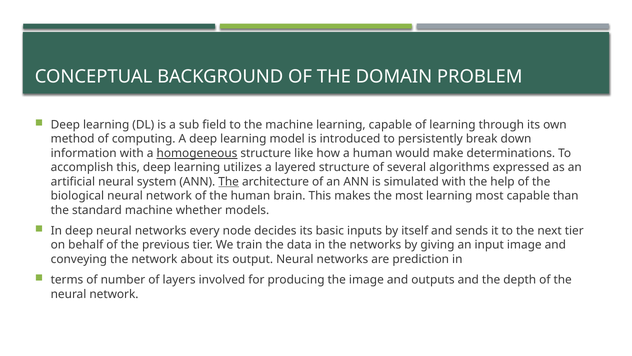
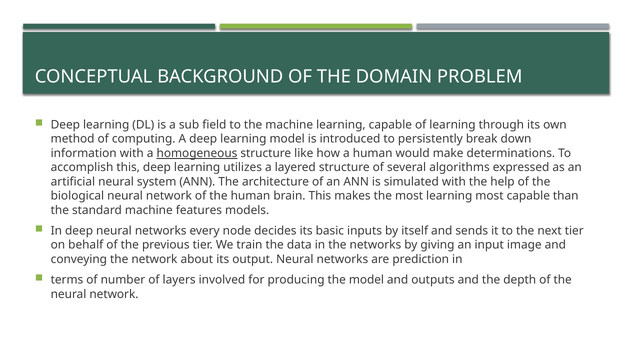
The at (229, 182) underline: present -> none
whether: whether -> features
the image: image -> model
